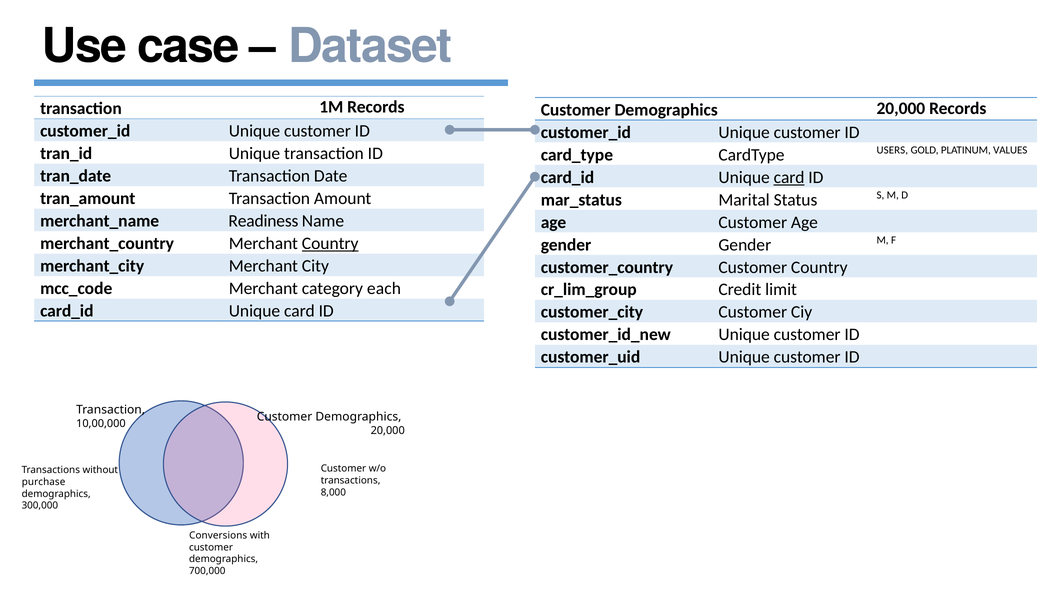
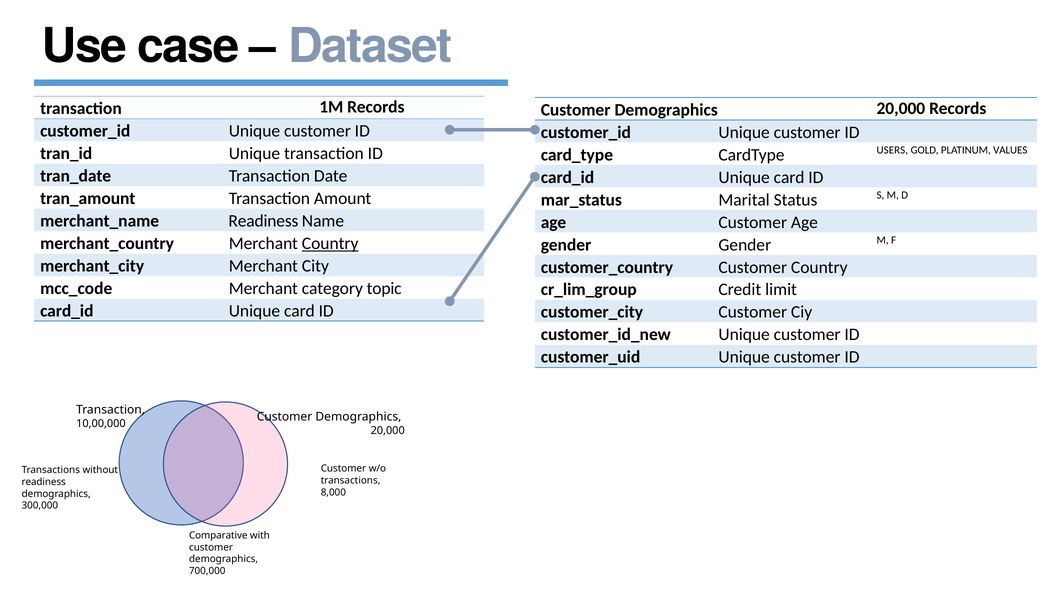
card at (789, 177) underline: present -> none
each: each -> topic
purchase at (44, 482): purchase -> readiness
Conversions: Conversions -> Comparative
